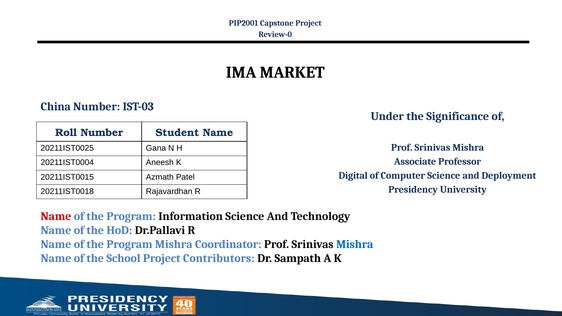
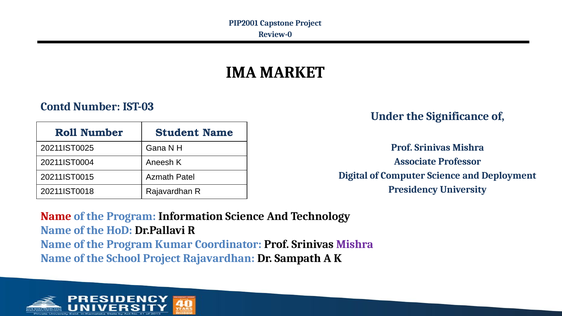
China: China -> Contd
Program Mishra: Mishra -> Kumar
Mishra at (355, 244) colour: blue -> purple
Project Contributors: Contributors -> Rajavardhan
